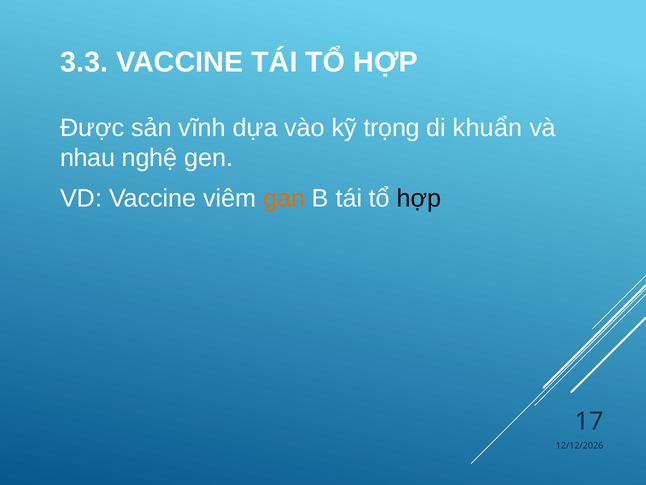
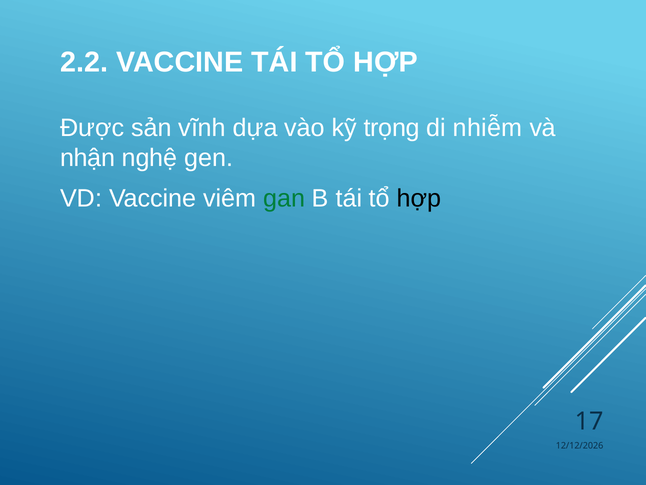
3.3: 3.3 -> 2.2
khuẩn: khuẩn -> nhiễm
nhau: nhau -> nhận
gan colour: orange -> green
